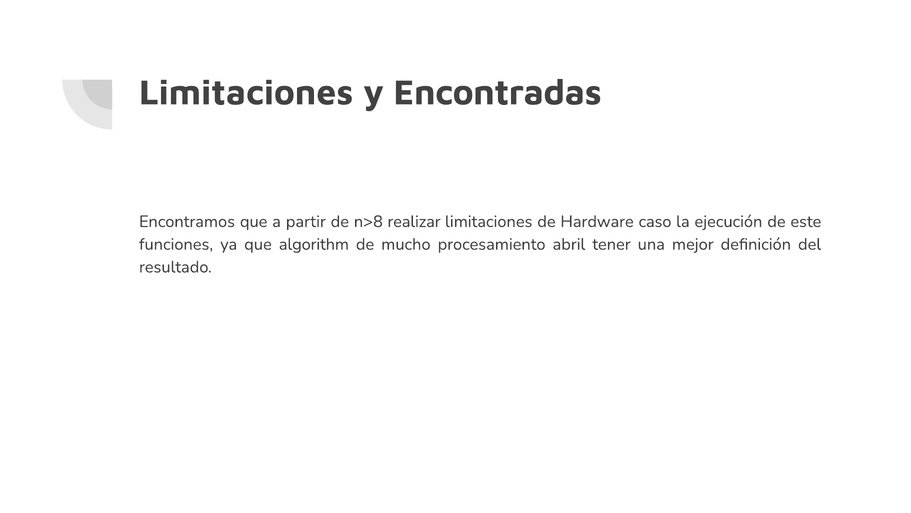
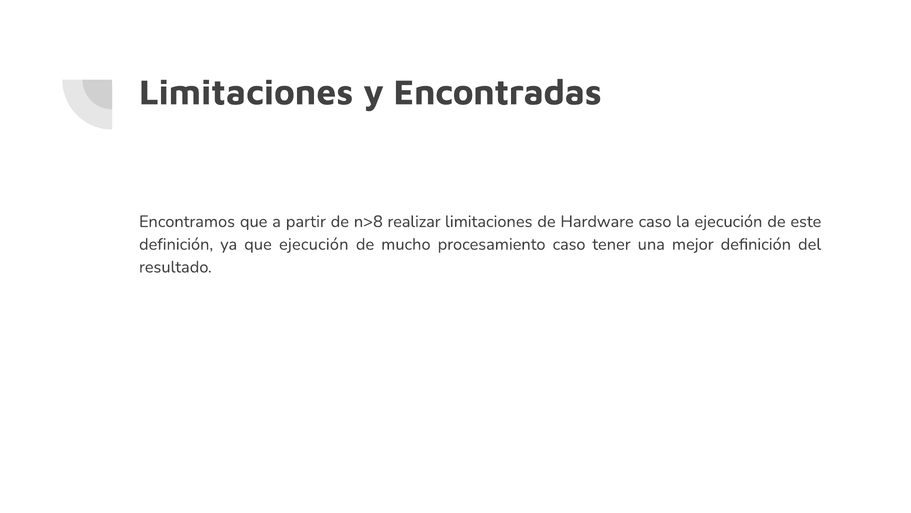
funciones at (176, 244): funciones -> definición
que algorithm: algorithm -> ejecución
procesamiento abril: abril -> caso
